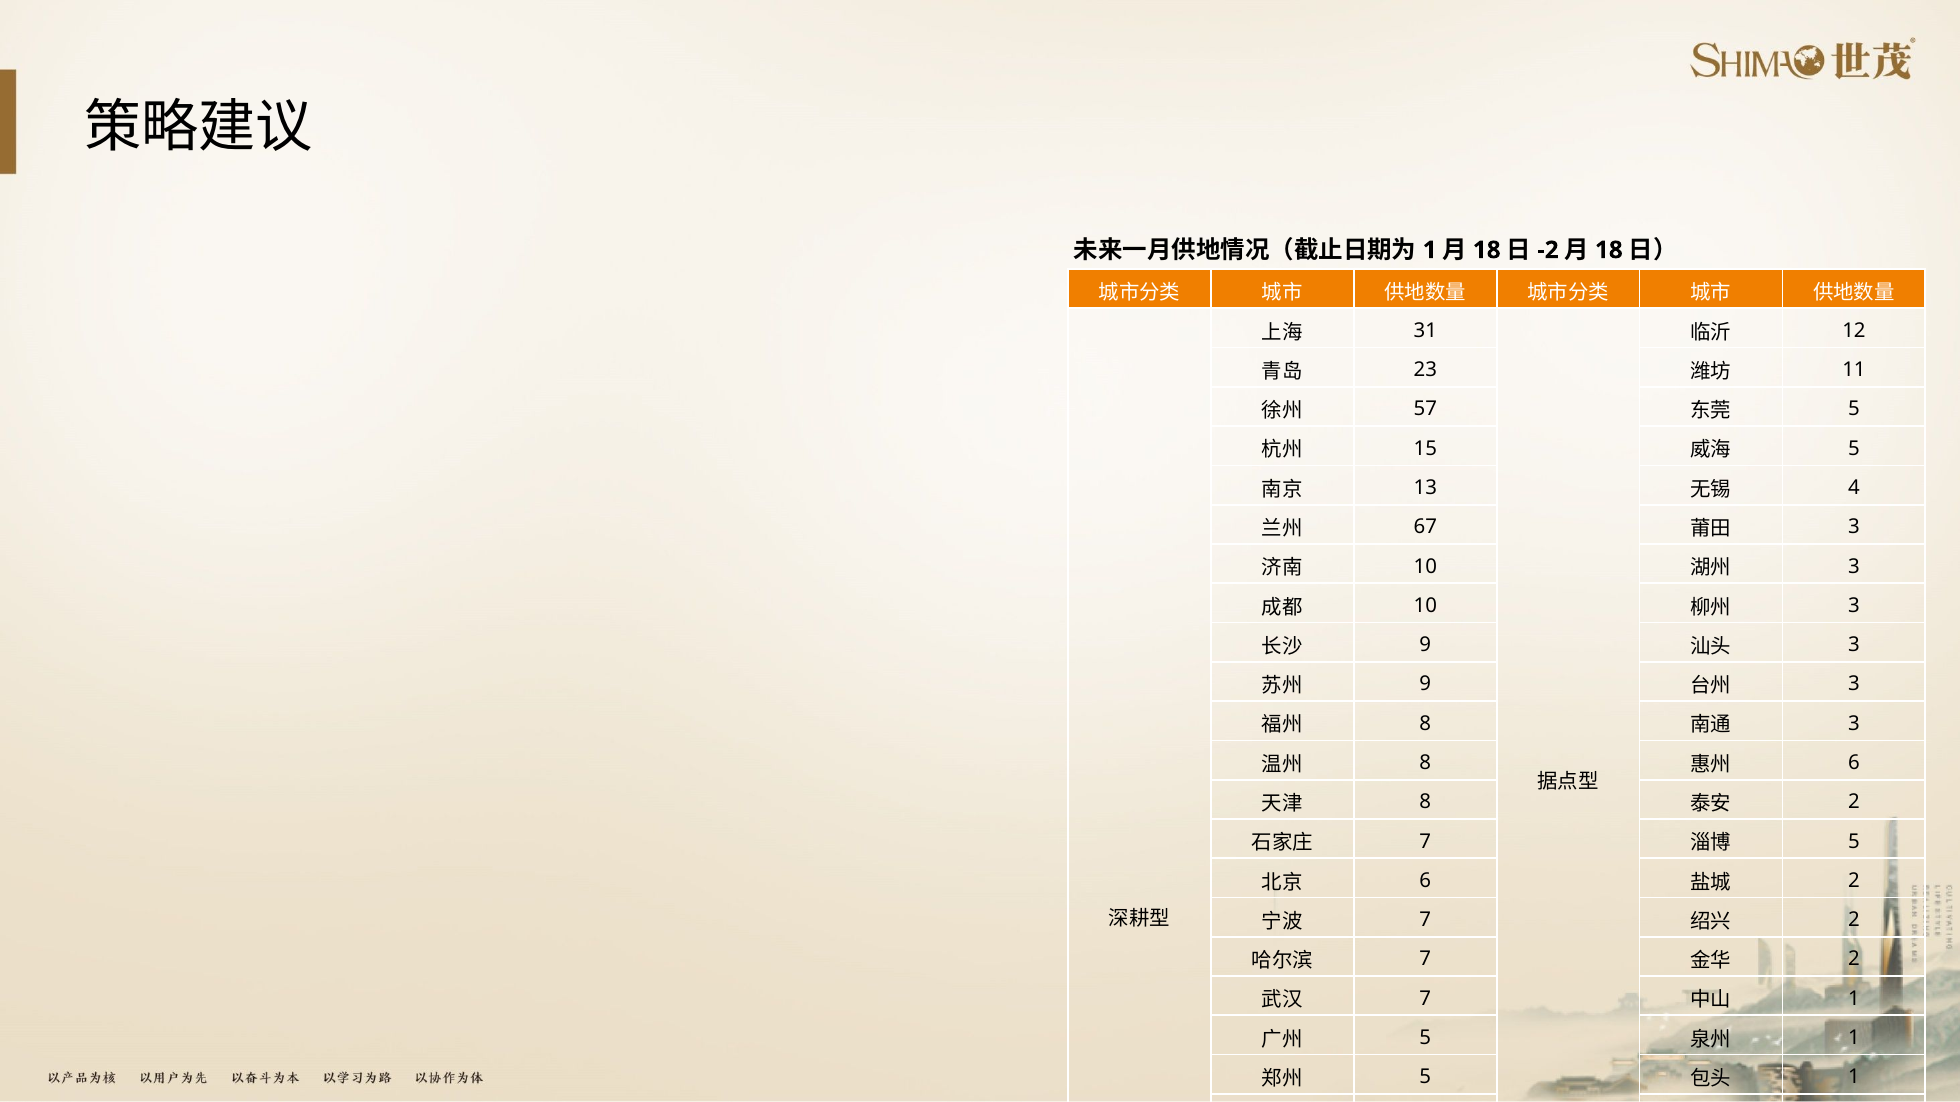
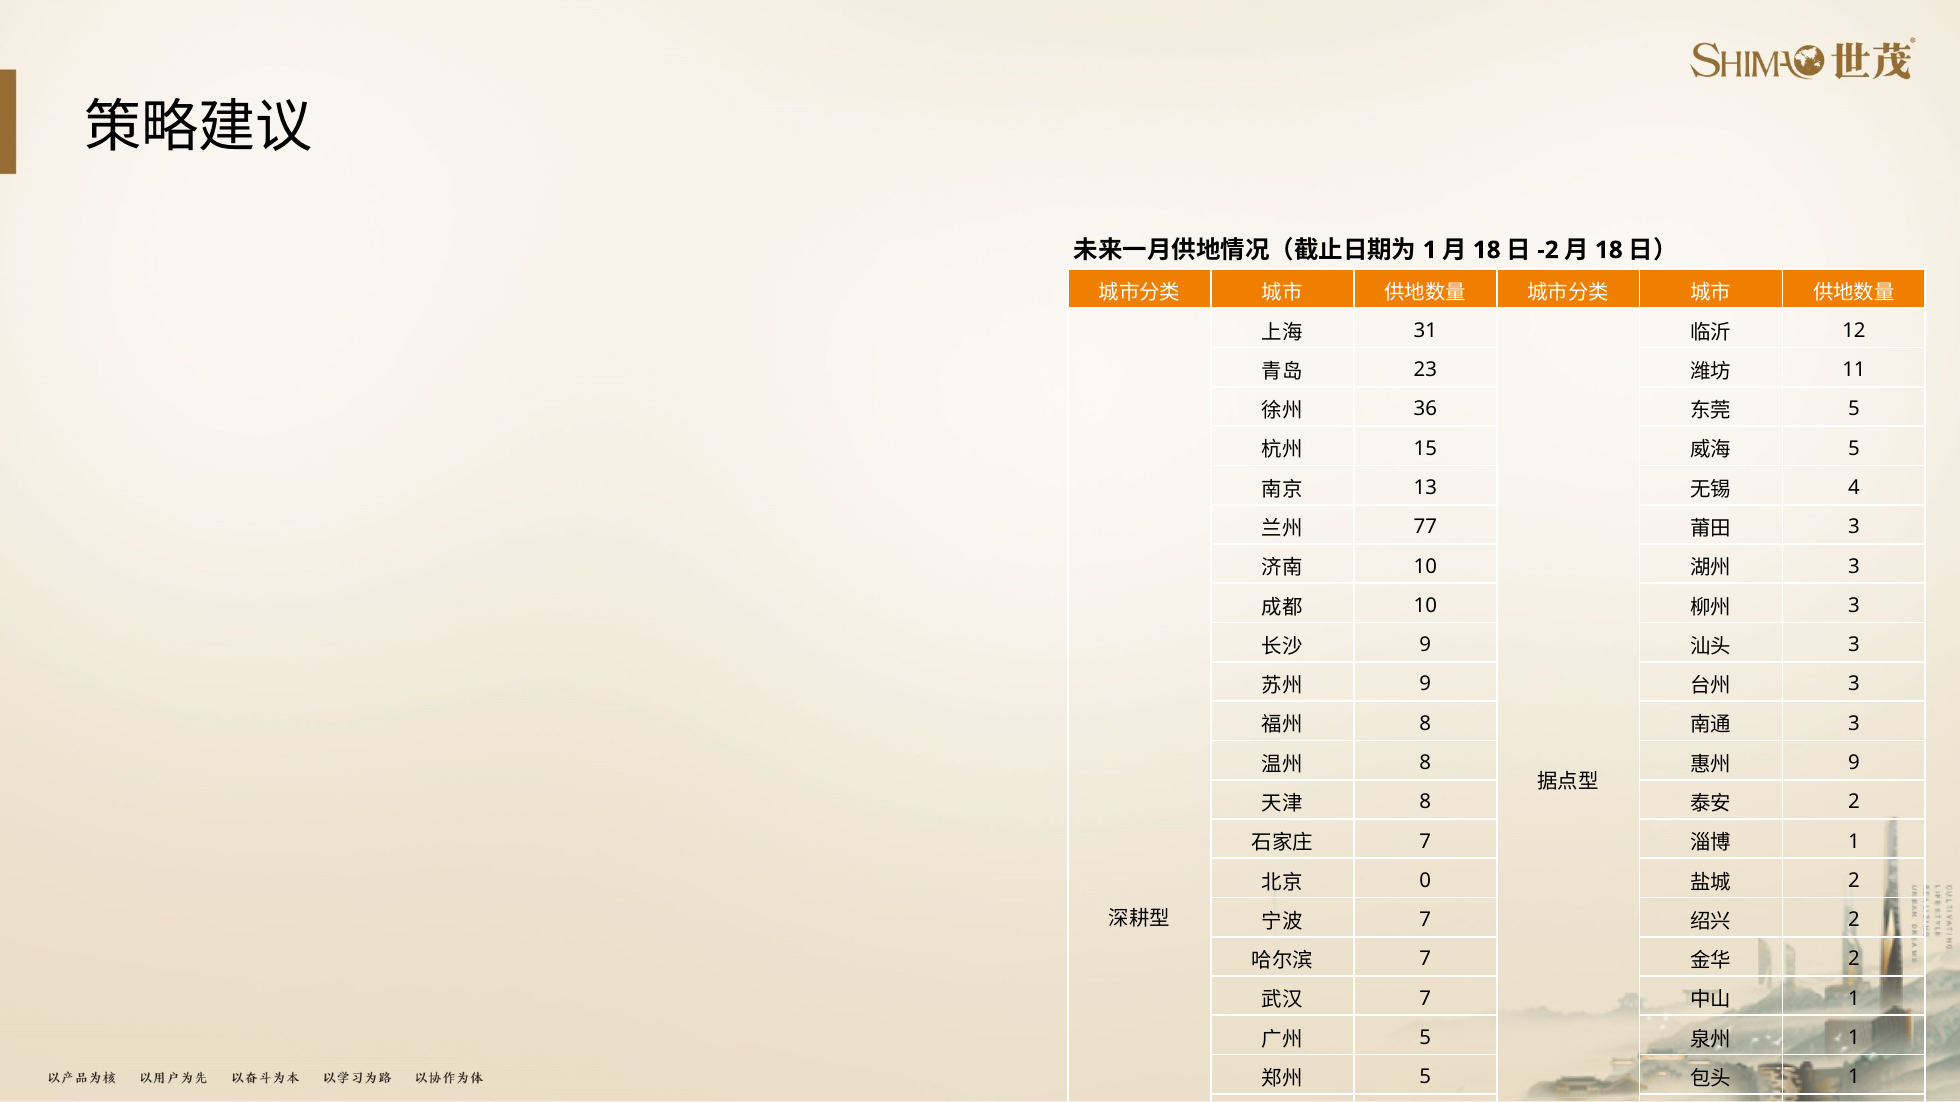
57: 57 -> 36
67: 67 -> 77
6 at (1854, 763): 6 -> 9
5 at (1854, 842): 5 -> 1
6 at (1425, 881): 6 -> 0
